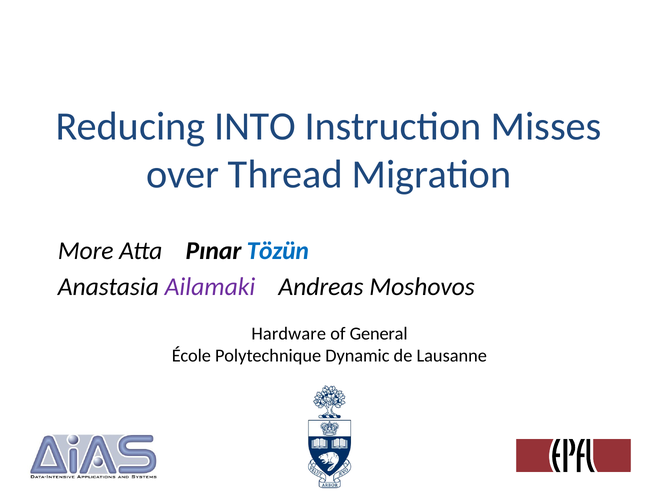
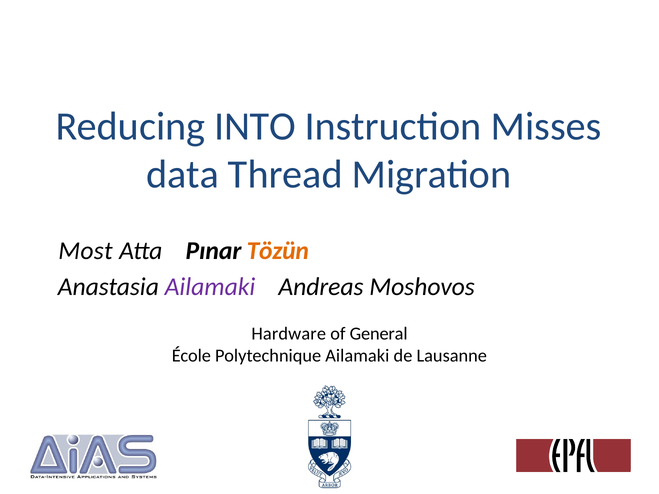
over: over -> data
More: More -> Most
Tözün colour: blue -> orange
Polytechnique Dynamic: Dynamic -> Ailamaki
